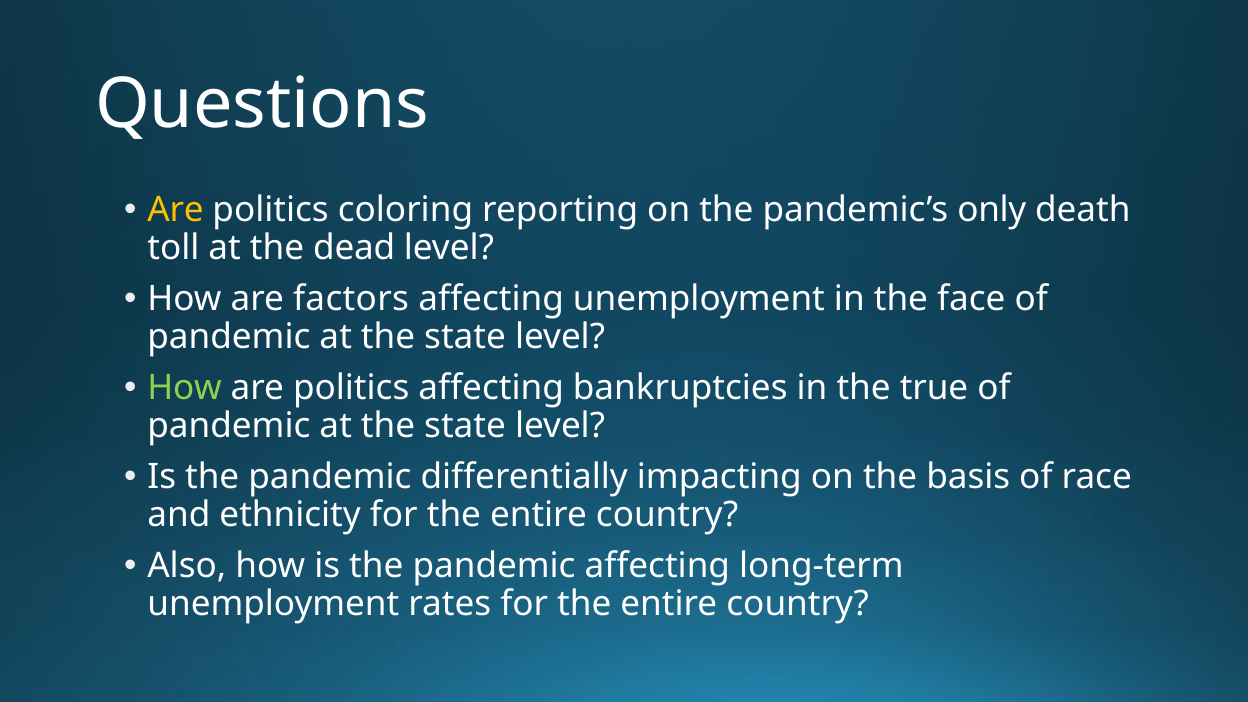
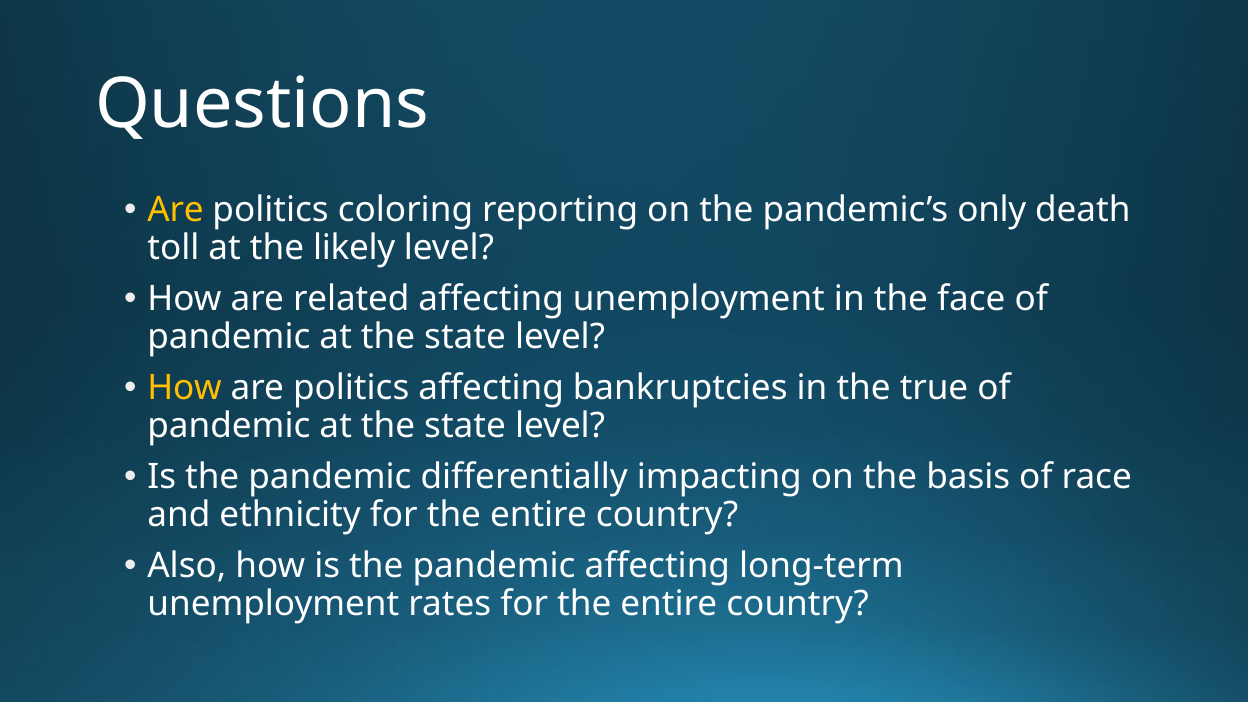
dead: dead -> likely
factors: factors -> related
How at (185, 388) colour: light green -> yellow
